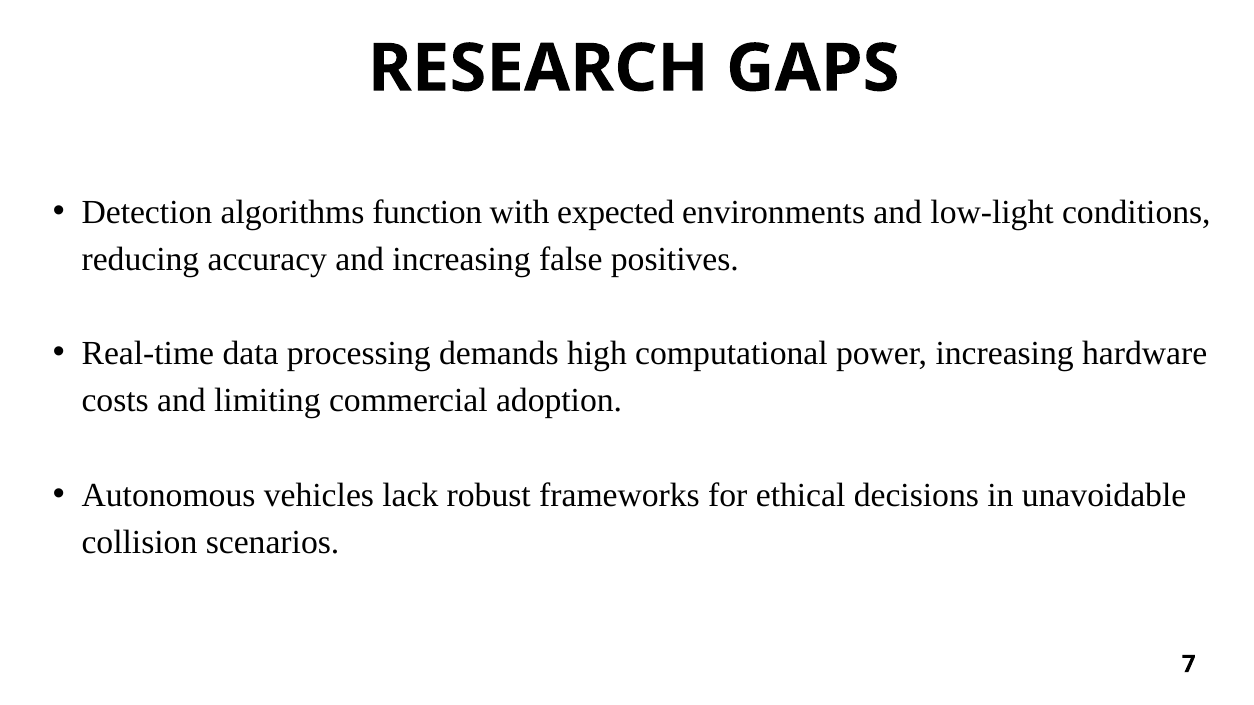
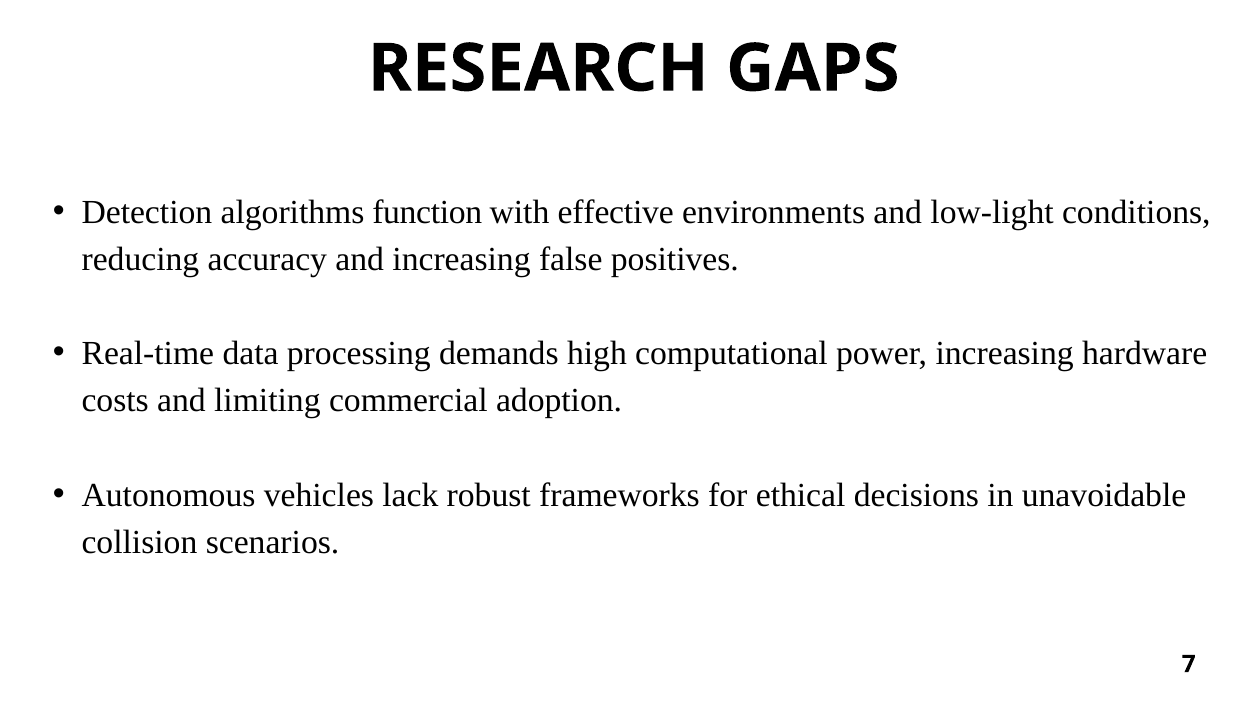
expected: expected -> effective
